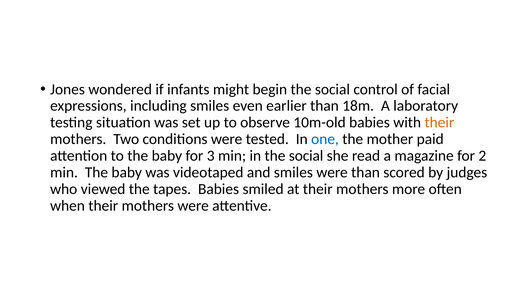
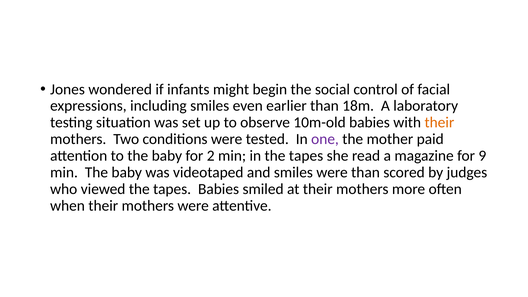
one colour: blue -> purple
3: 3 -> 2
in the social: social -> tapes
2: 2 -> 9
